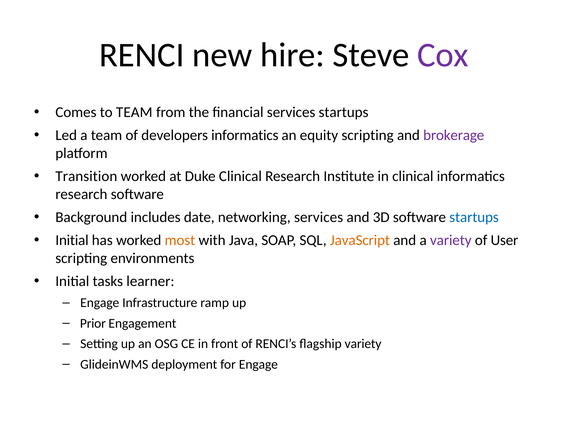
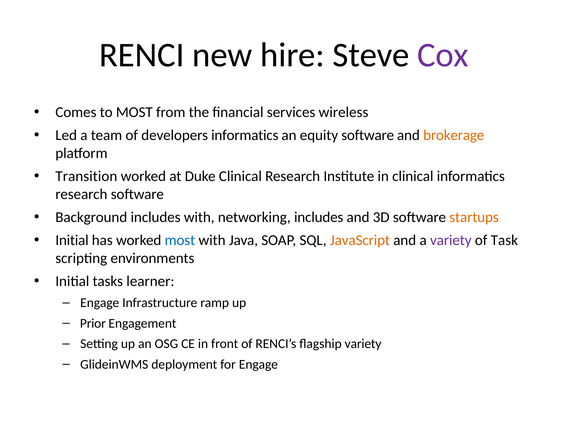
to TEAM: TEAM -> MOST
services startups: startups -> wireless
equity scripting: scripting -> software
brokerage colour: purple -> orange
includes date: date -> with
networking services: services -> includes
startups at (474, 217) colour: blue -> orange
most at (180, 240) colour: orange -> blue
User: User -> Task
